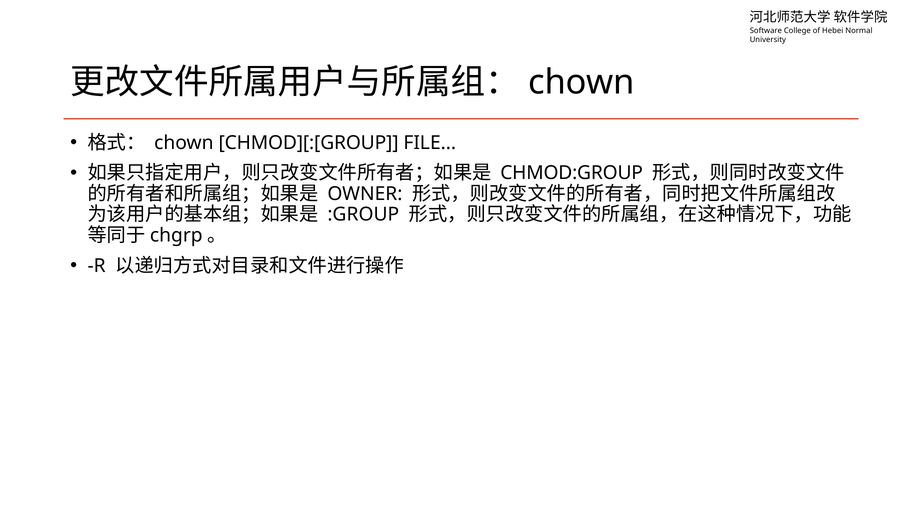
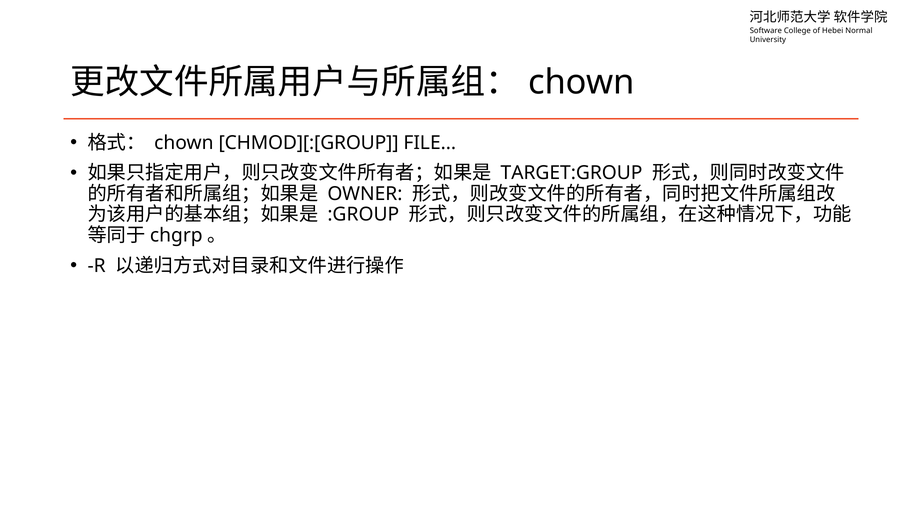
CHMOD:GROUP: CHMOD:GROUP -> TARGET:GROUP
